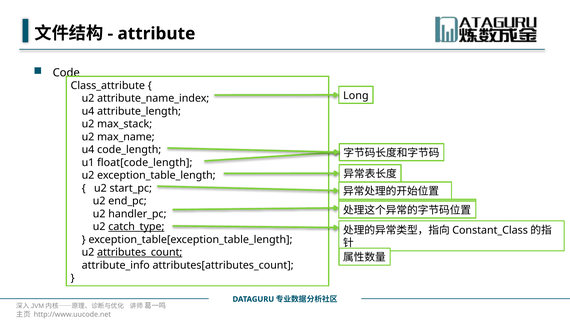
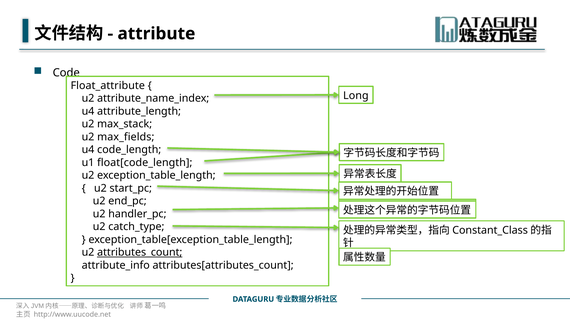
Class_attribute: Class_attribute -> Float_attribute
max_name: max_name -> max_fields
catch_type underline: present -> none
